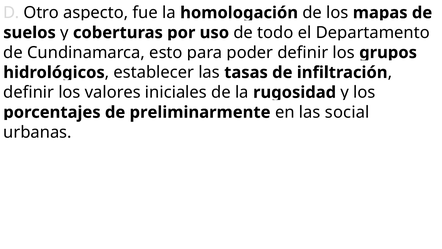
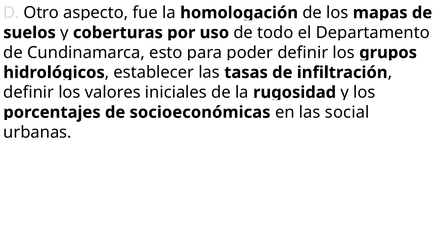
preliminarmente: preliminarmente -> socioeconómicas
